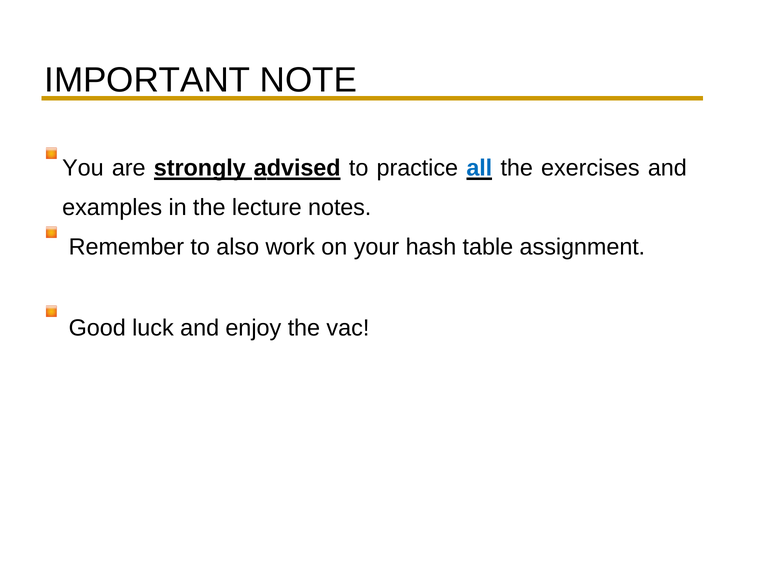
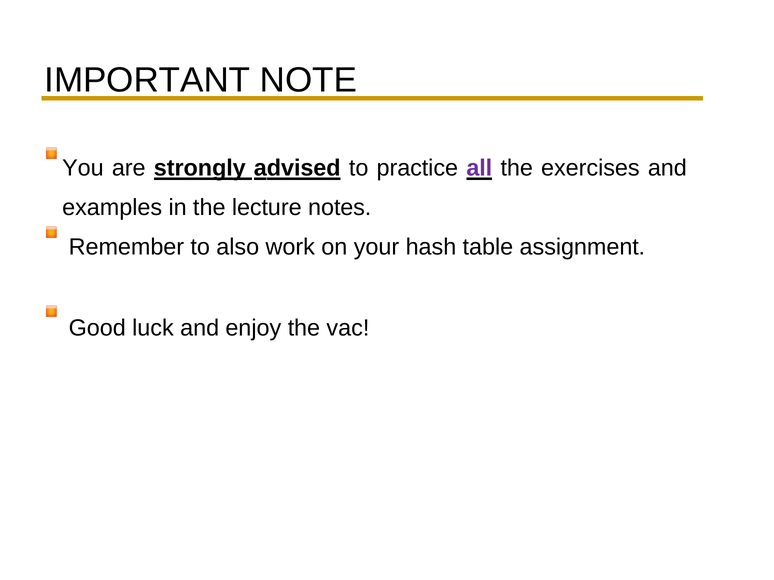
all colour: blue -> purple
